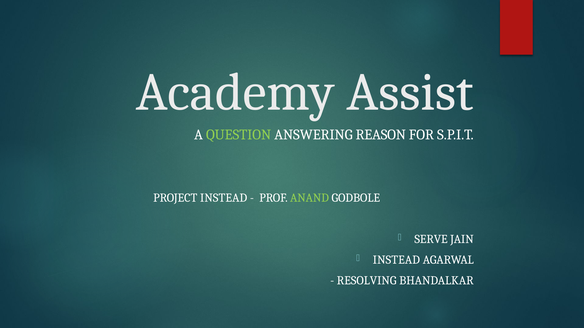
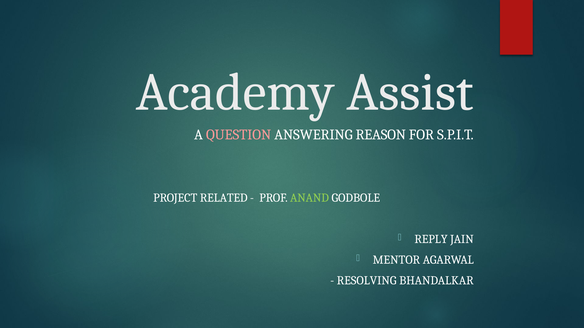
QUESTION colour: light green -> pink
PROJECT INSTEAD: INSTEAD -> RELATED
SERVE: SERVE -> REPLY
INSTEAD at (396, 260): INSTEAD -> MENTOR
